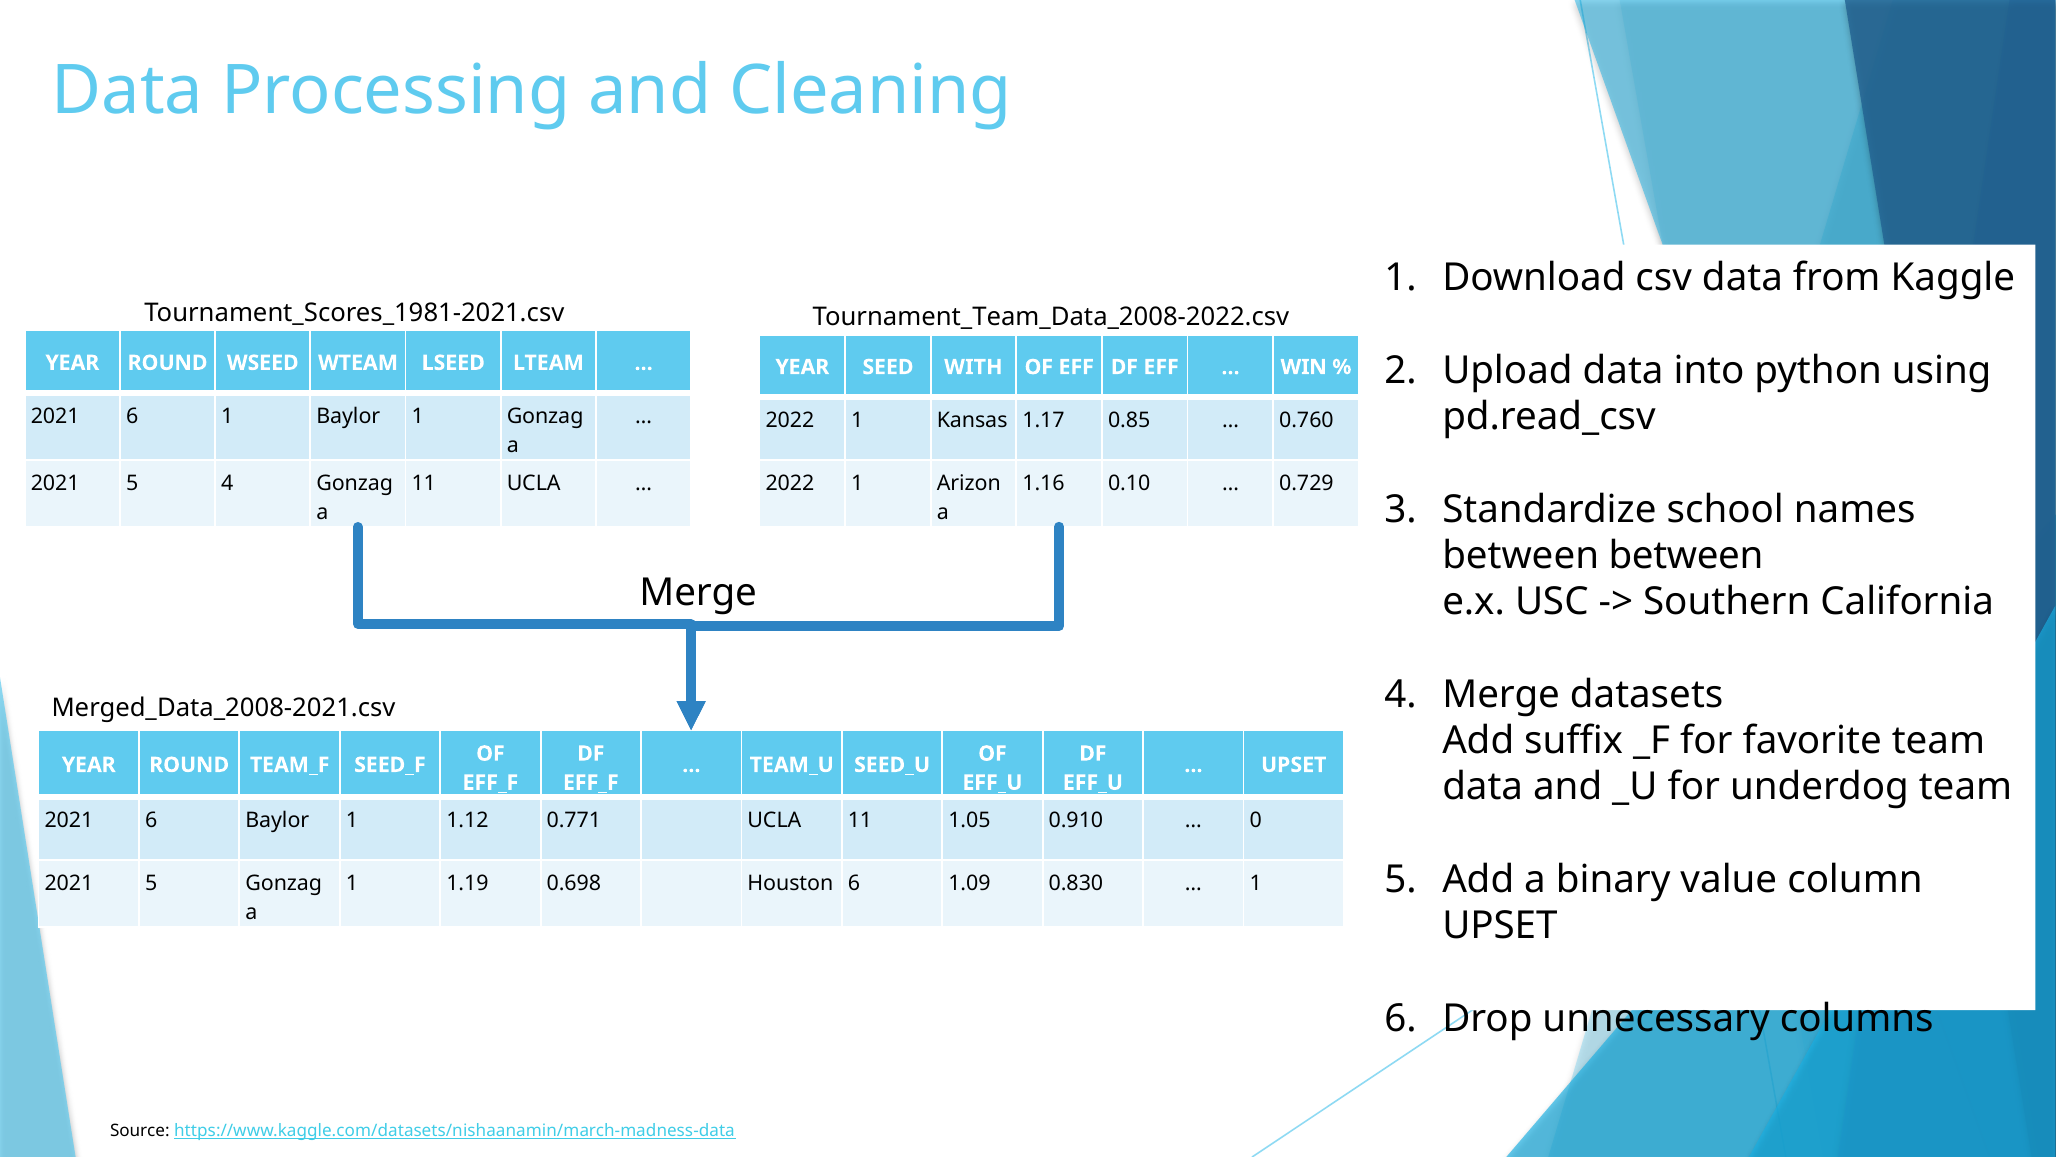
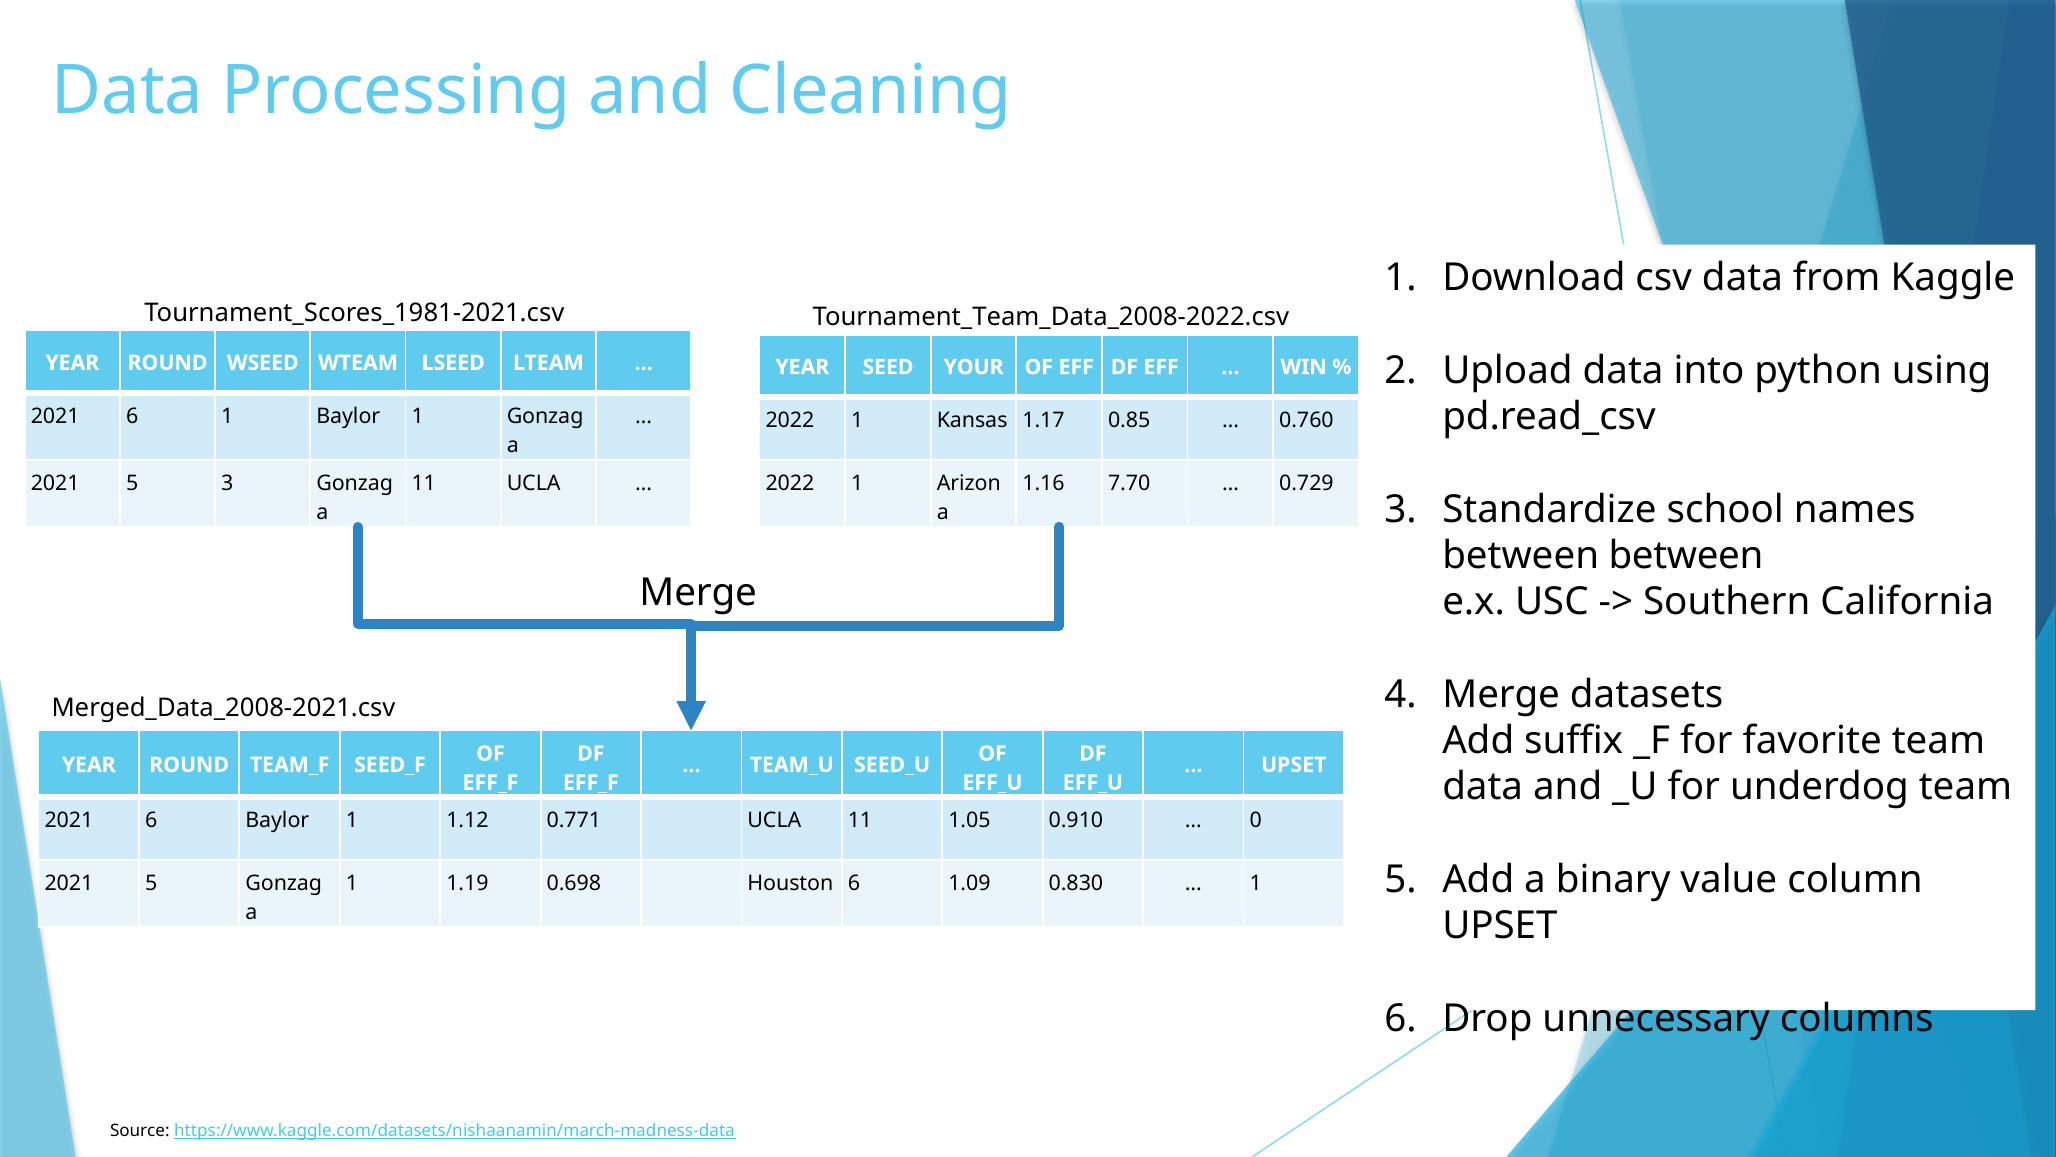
WITH: WITH -> YOUR
0.10: 0.10 -> 7.70
5 4: 4 -> 3
